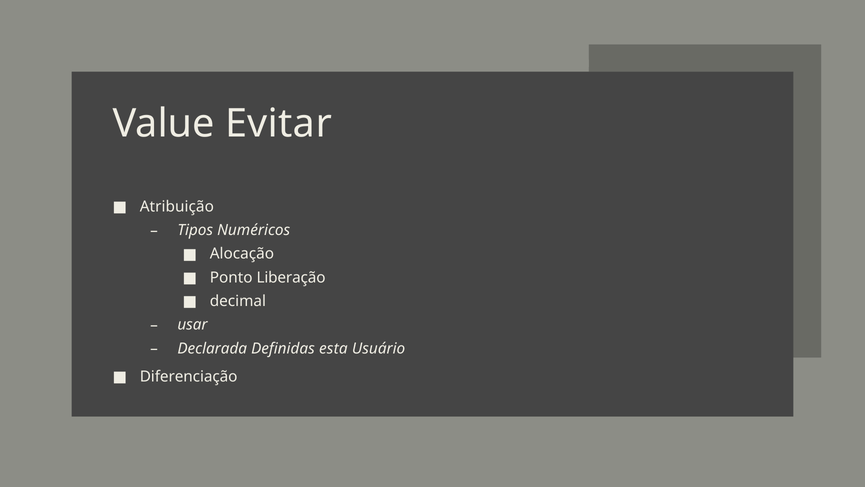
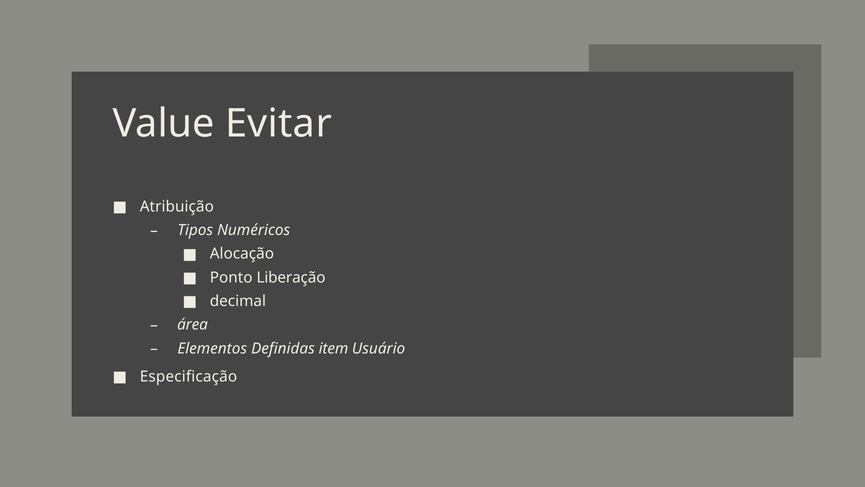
usar: usar -> área
Declarada: Declarada -> Elementos
esta: esta -> item
Diferenciação: Diferenciação -> Especificação
